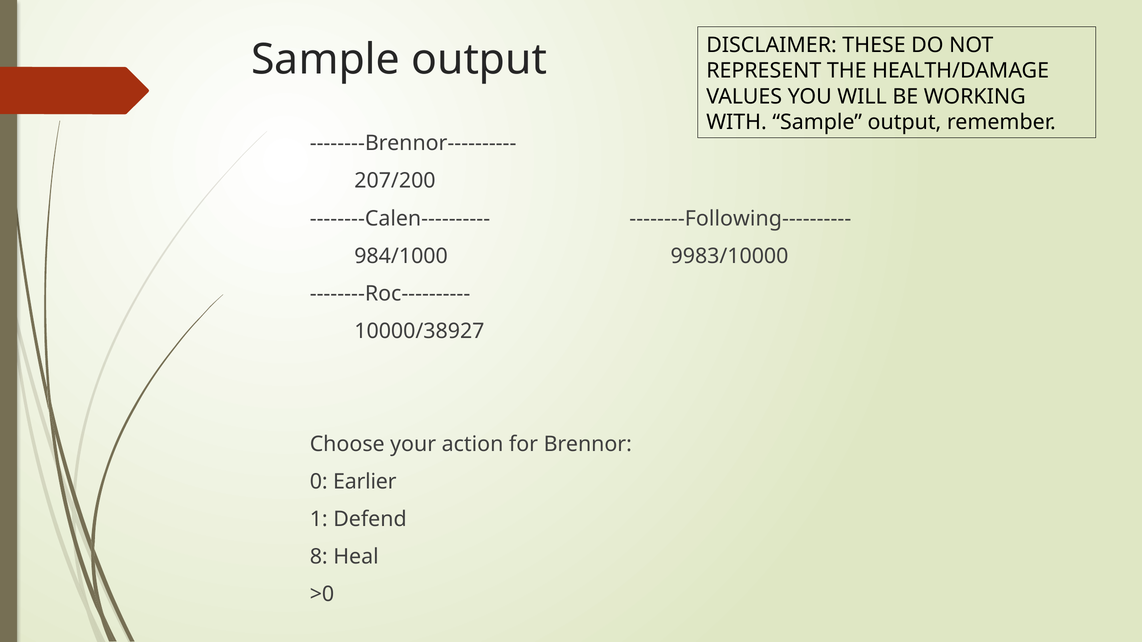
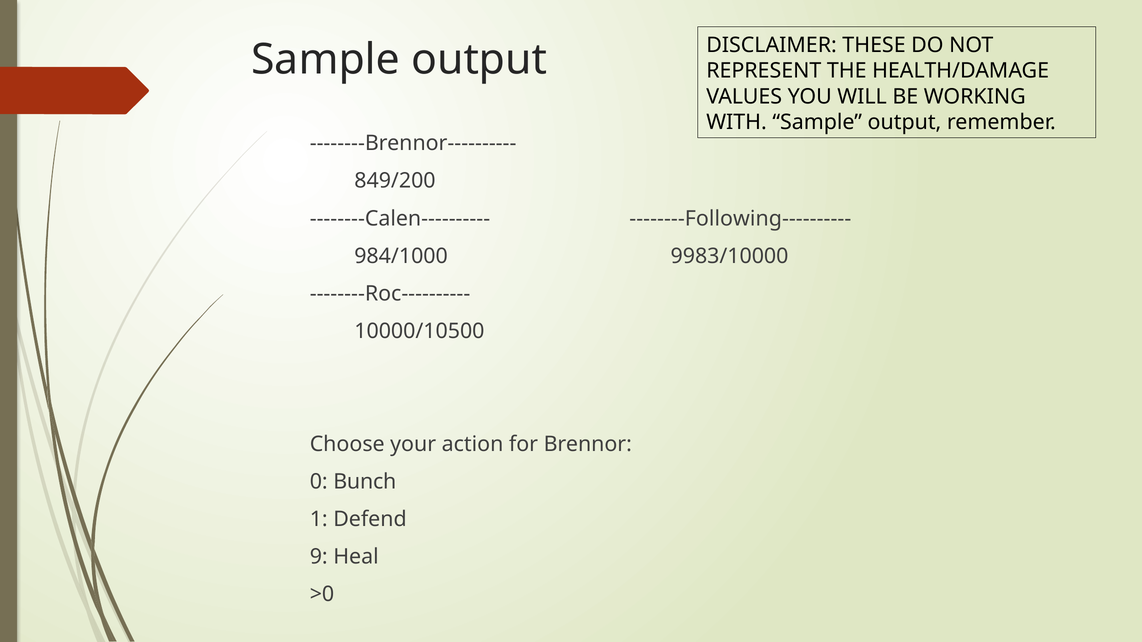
207/200: 207/200 -> 849/200
10000/38927: 10000/38927 -> 10000/10500
Earlier: Earlier -> Bunch
8: 8 -> 9
